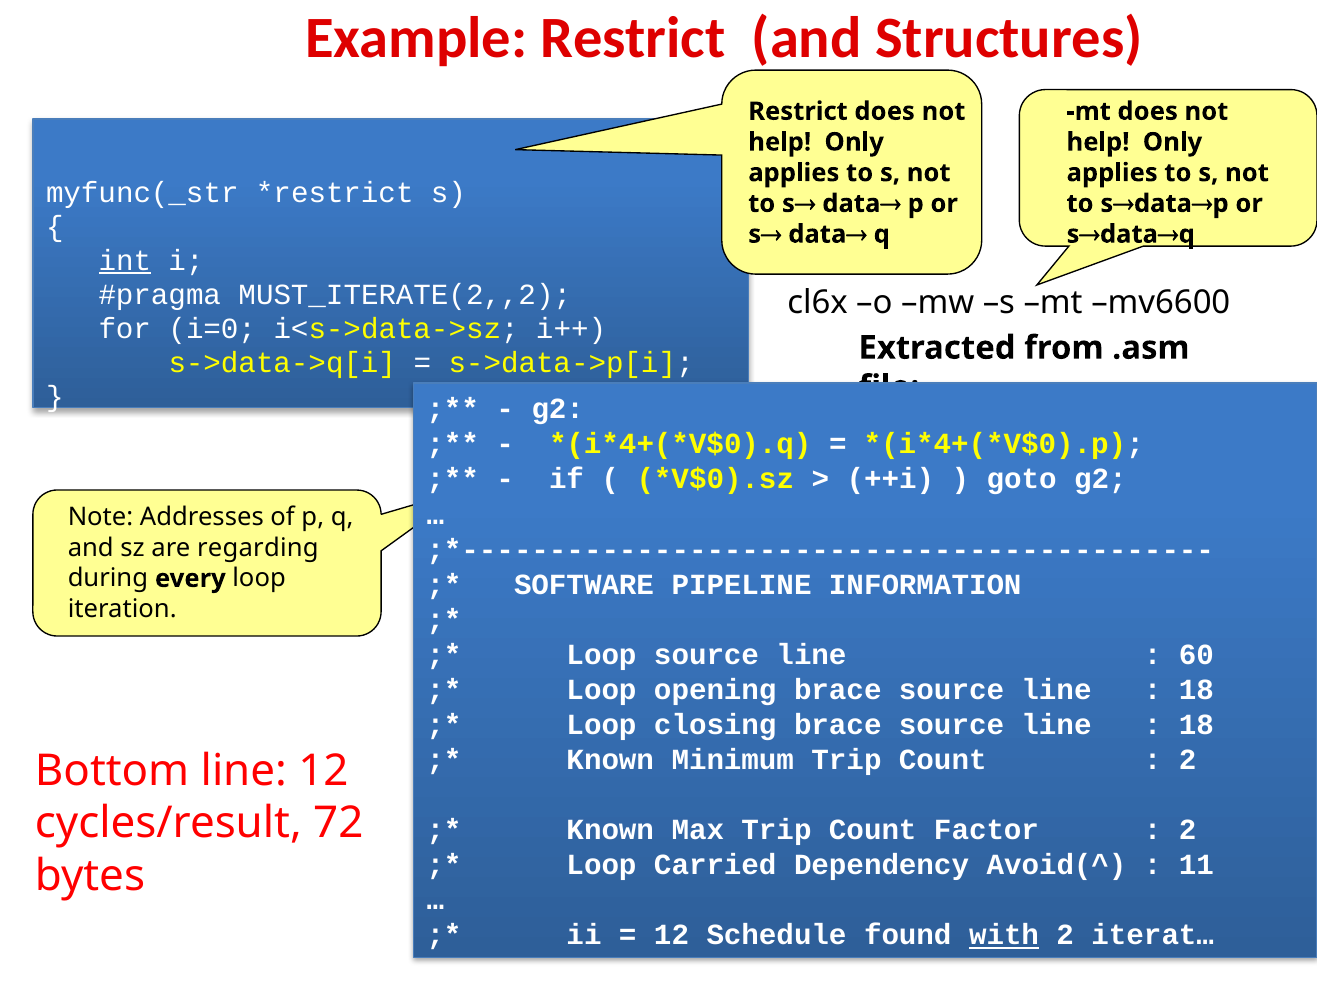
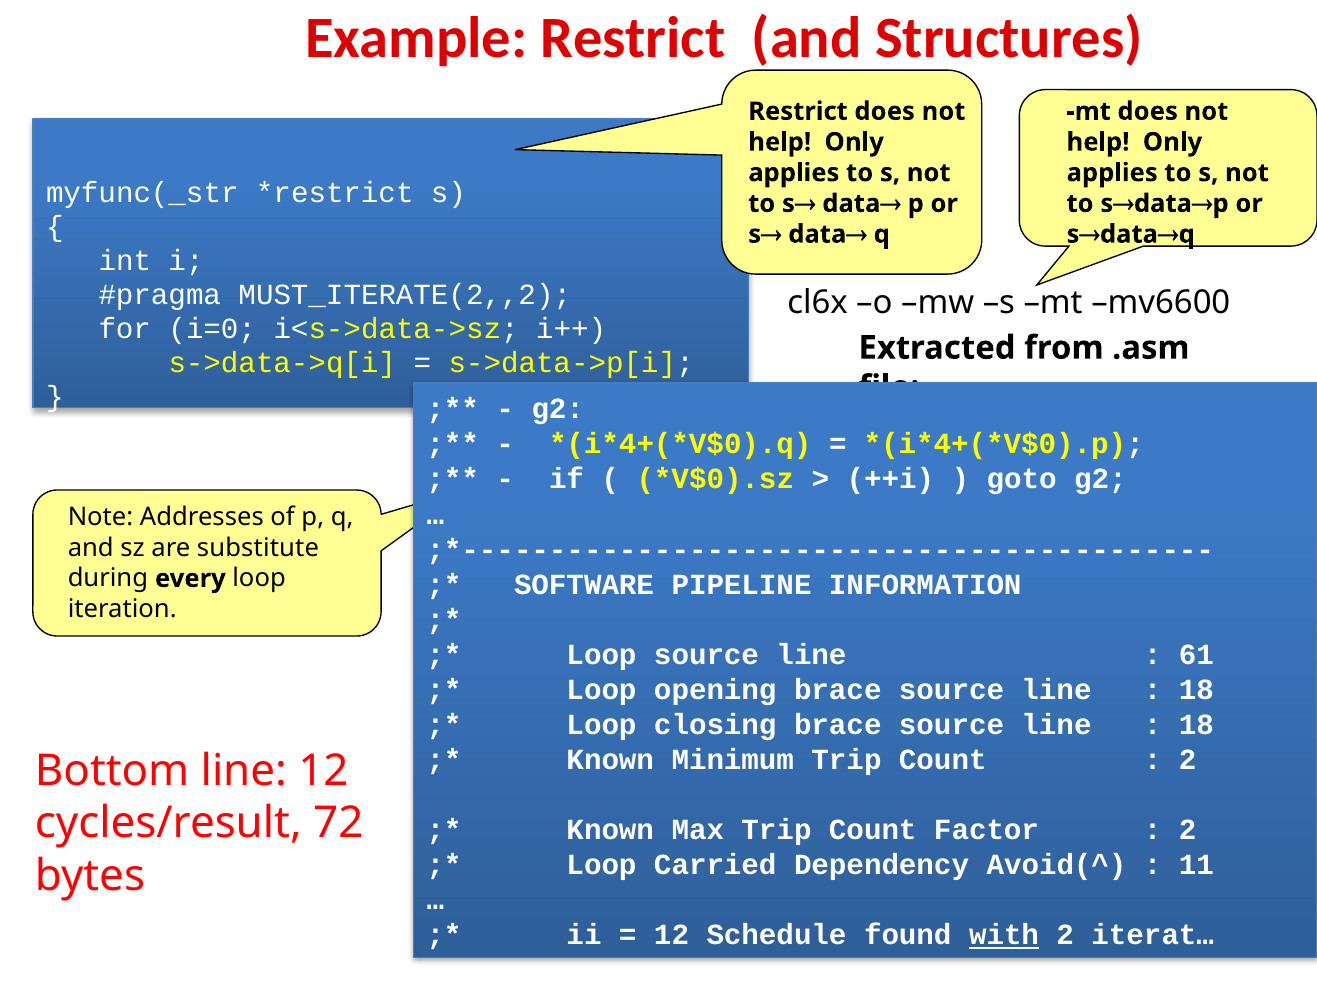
int underline: present -> none
regarding: regarding -> substitute
60: 60 -> 61
